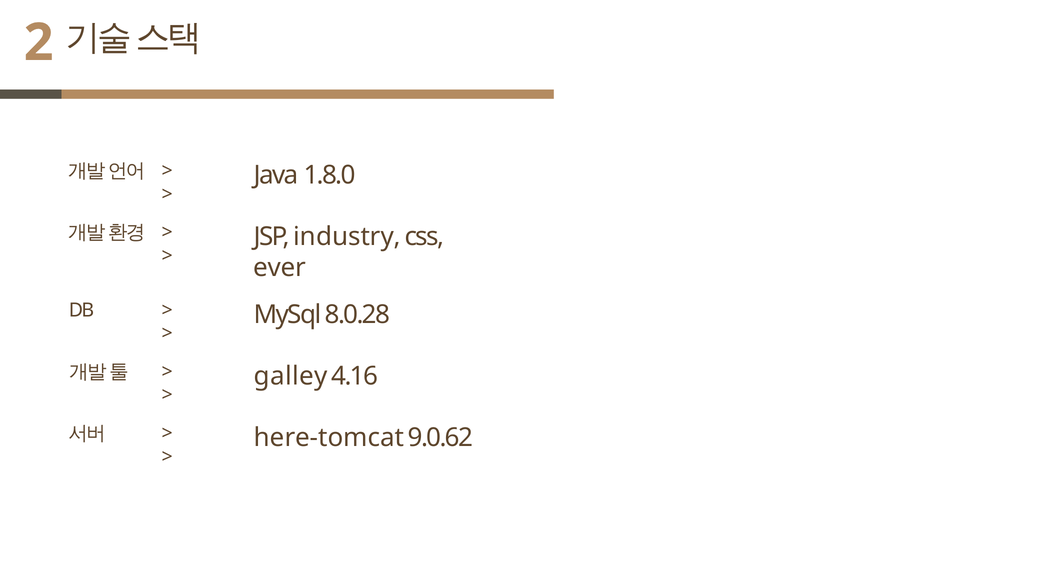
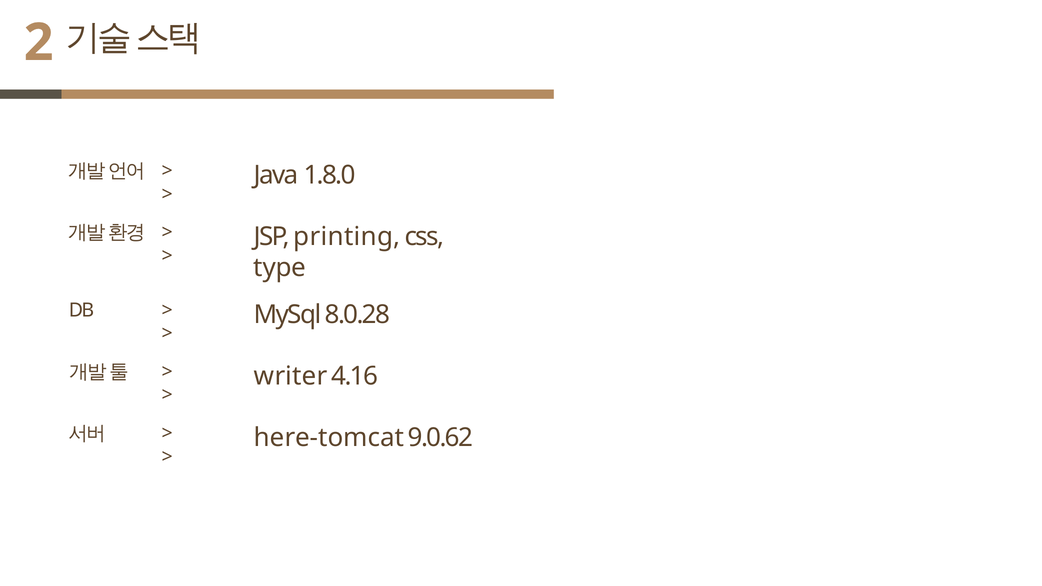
industry: industry -> printing
ever: ever -> type
galley: galley -> writer
